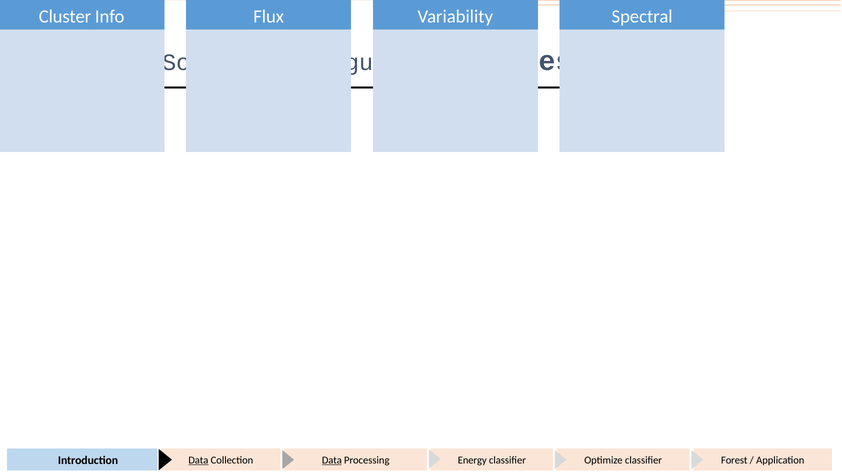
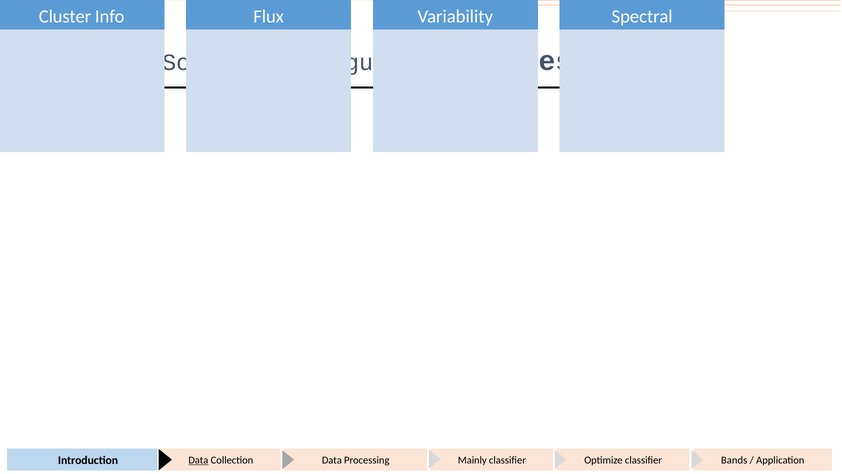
Data at (332, 460) underline: present -> none
Energy: Energy -> Mainly
Forest: Forest -> Bands
